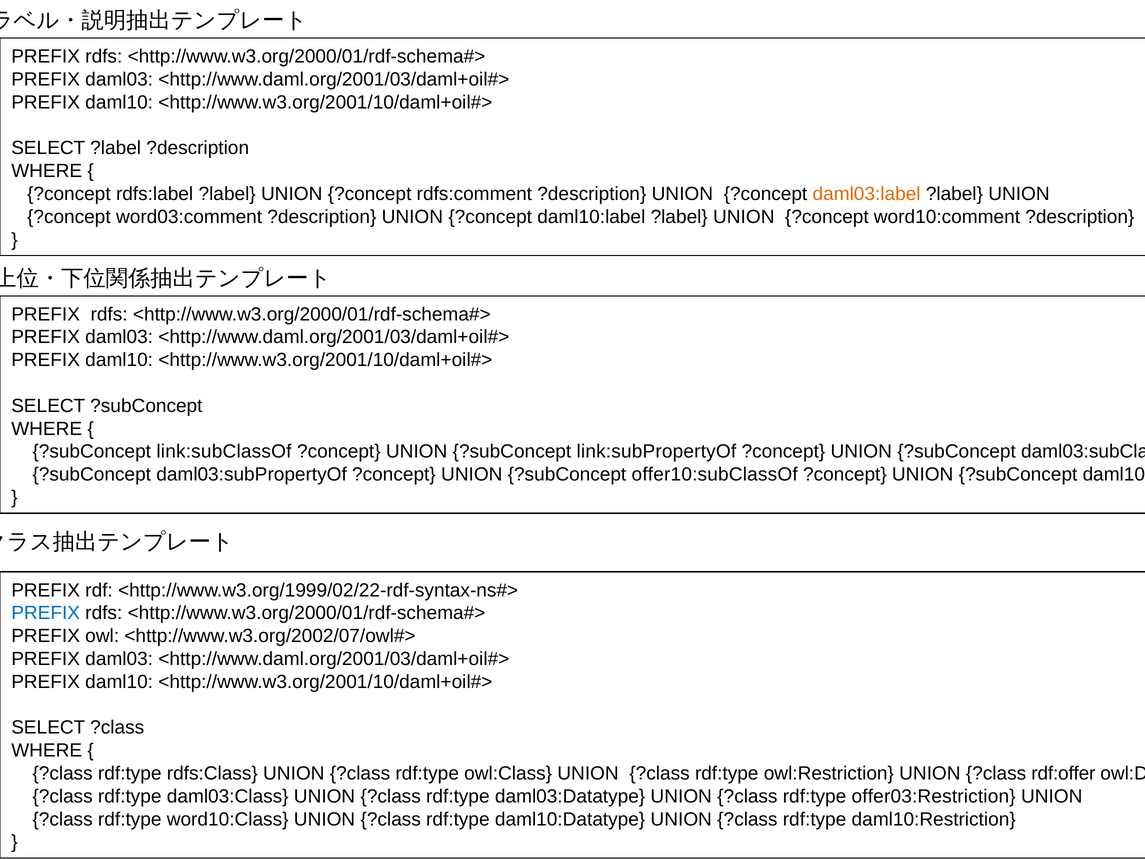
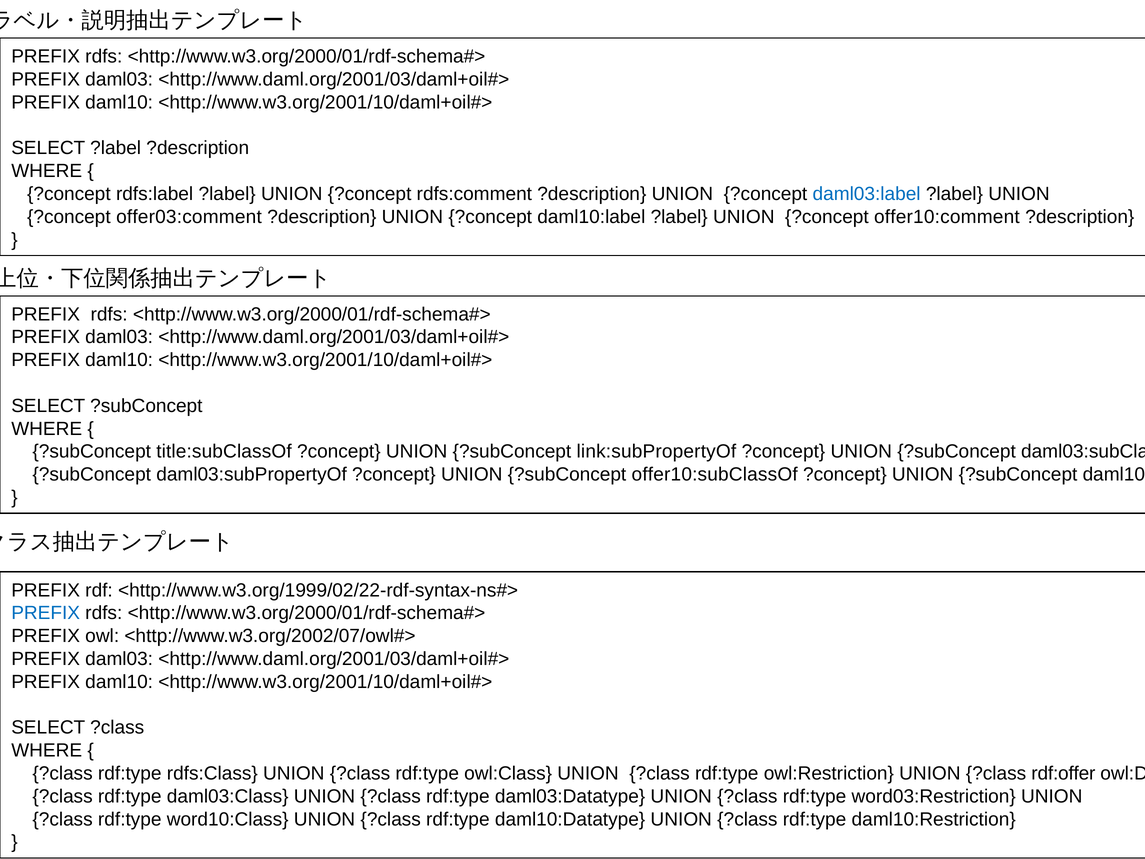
daml03:label colour: orange -> blue
word03:comment: word03:comment -> offer03:comment
word10:comment: word10:comment -> offer10:comment
link:subClassOf: link:subClassOf -> title:subClassOf
offer03:Restriction: offer03:Restriction -> word03:Restriction
